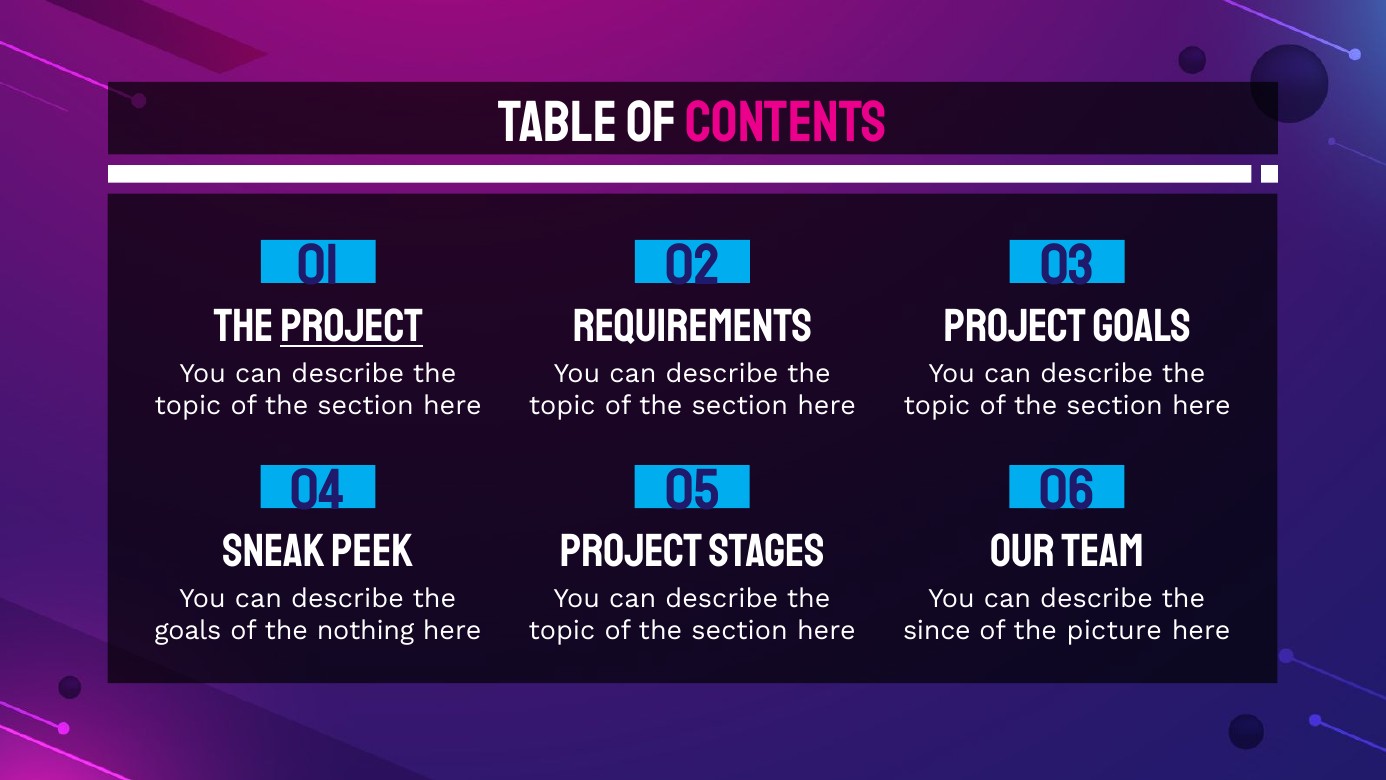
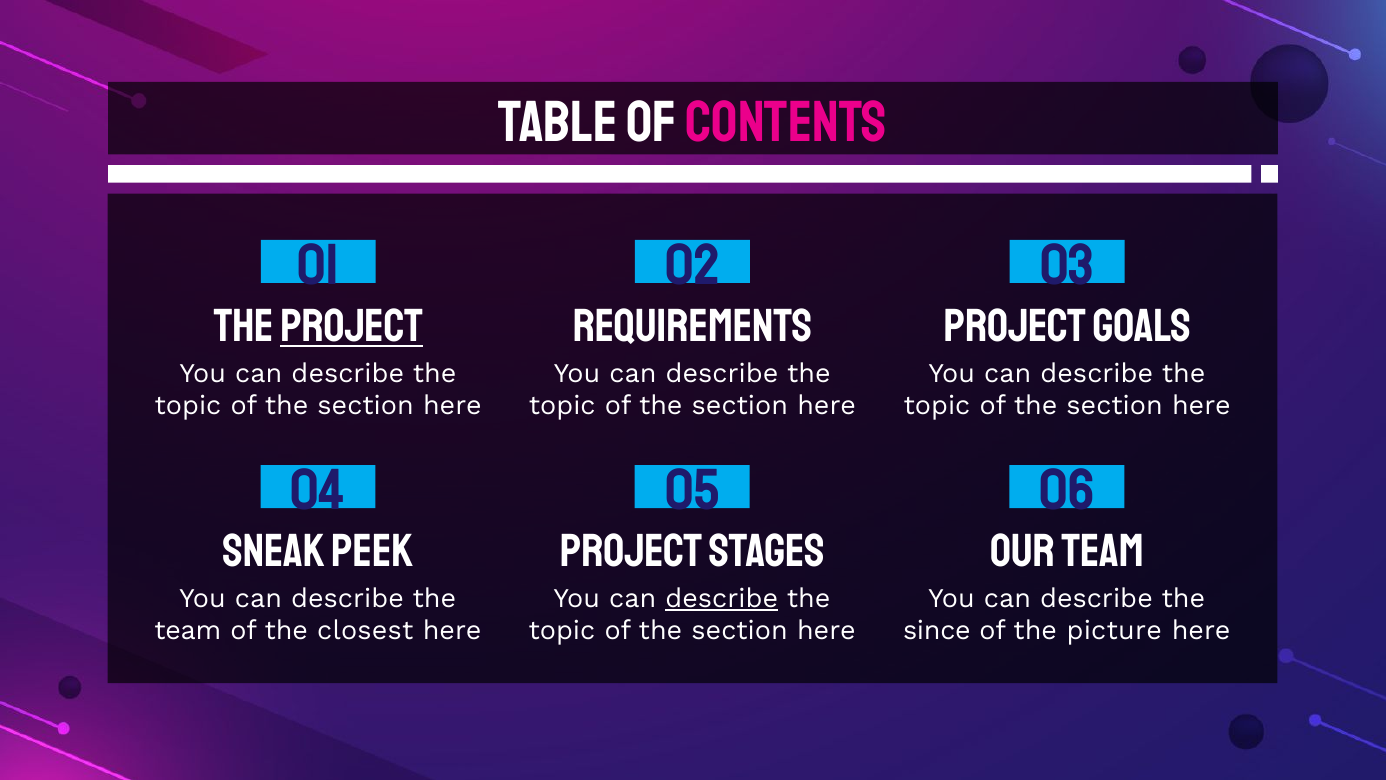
describe at (722, 598) underline: none -> present
goals at (188, 631): goals -> team
nothing: nothing -> closest
